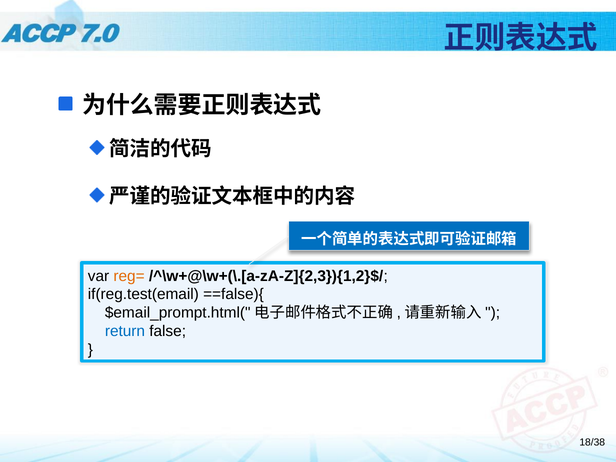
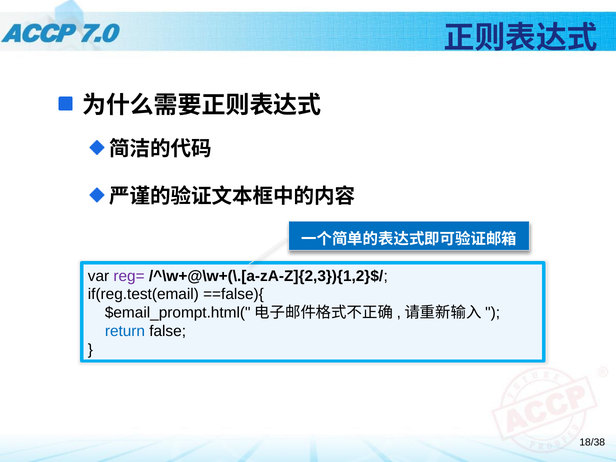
reg= colour: orange -> purple
